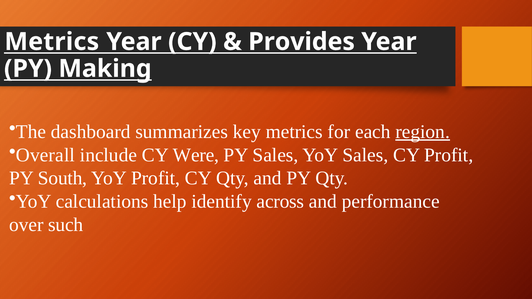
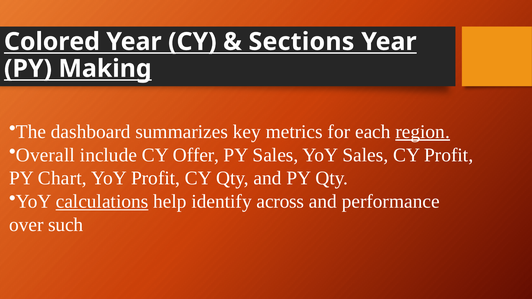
Metrics at (52, 42): Metrics -> Colored
Provides: Provides -> Sections
Were: Were -> Offer
South: South -> Chart
calculations underline: none -> present
